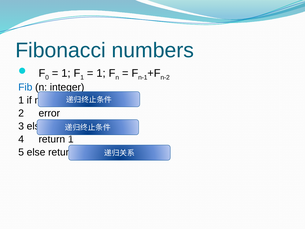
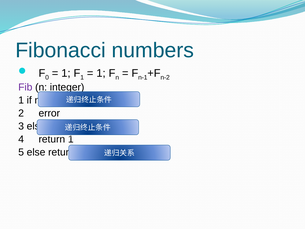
Fib colour: blue -> purple
